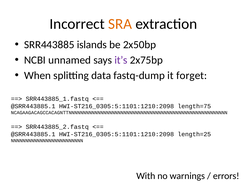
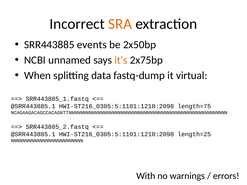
islands: islands -> events
it’s colour: purple -> orange
forget: forget -> virtual
